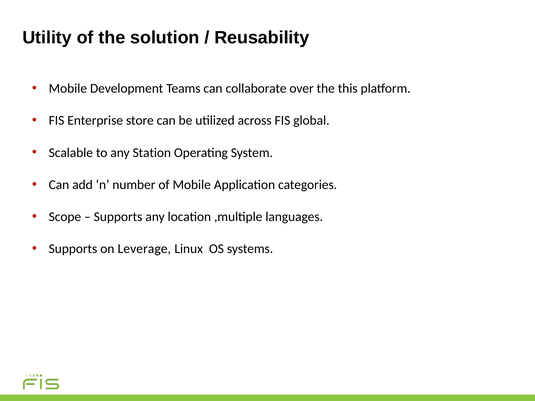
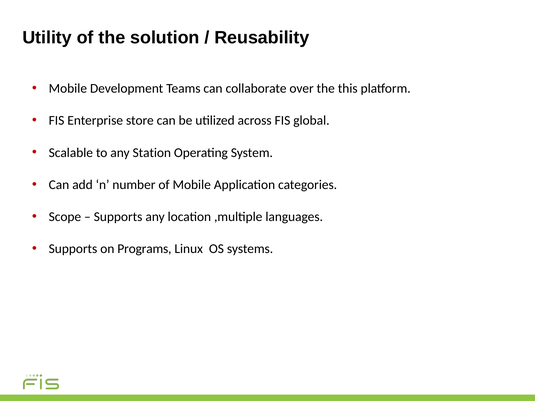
Leverage: Leverage -> Programs
